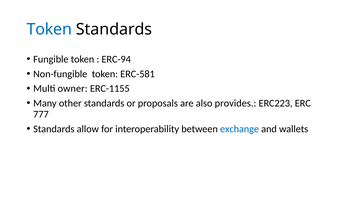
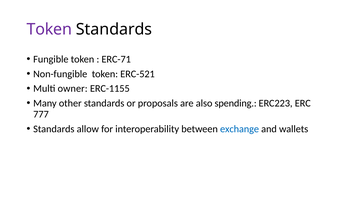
Token at (49, 29) colour: blue -> purple
ERC-94: ERC-94 -> ERC-71
ERC-581: ERC-581 -> ERC-521
provides: provides -> spending
